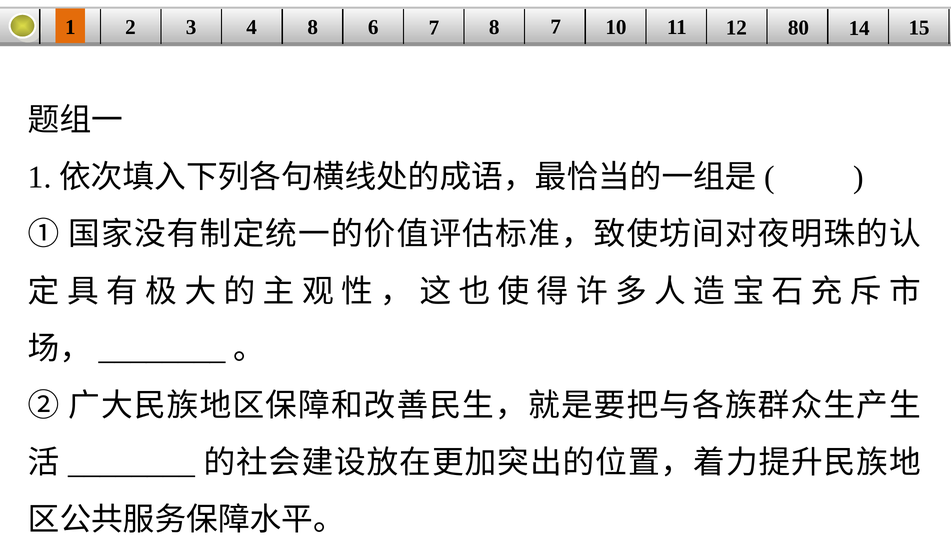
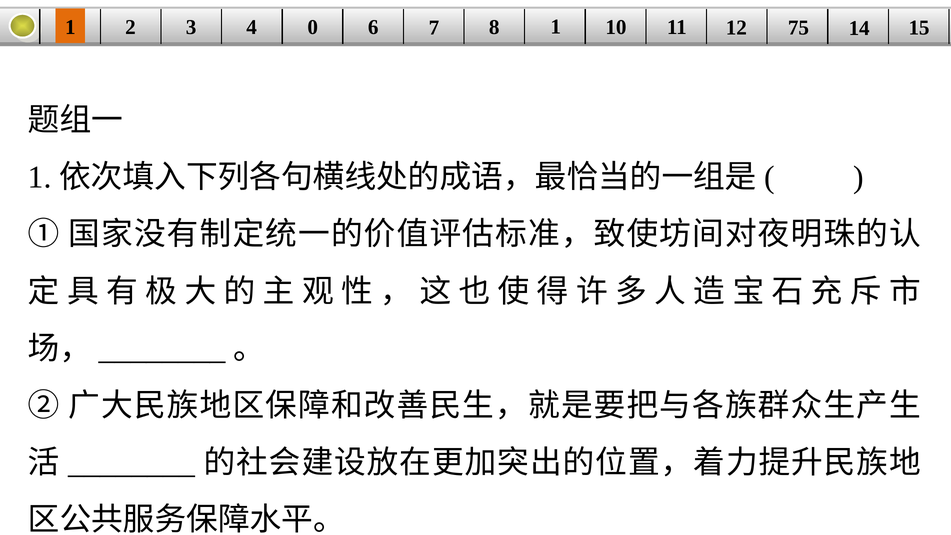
4 8: 8 -> 0
8 7: 7 -> 1
80: 80 -> 75
